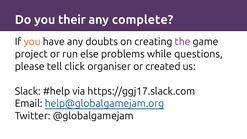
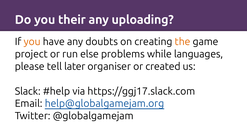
complete: complete -> uploading
the colour: purple -> orange
questions: questions -> languages
click: click -> later
